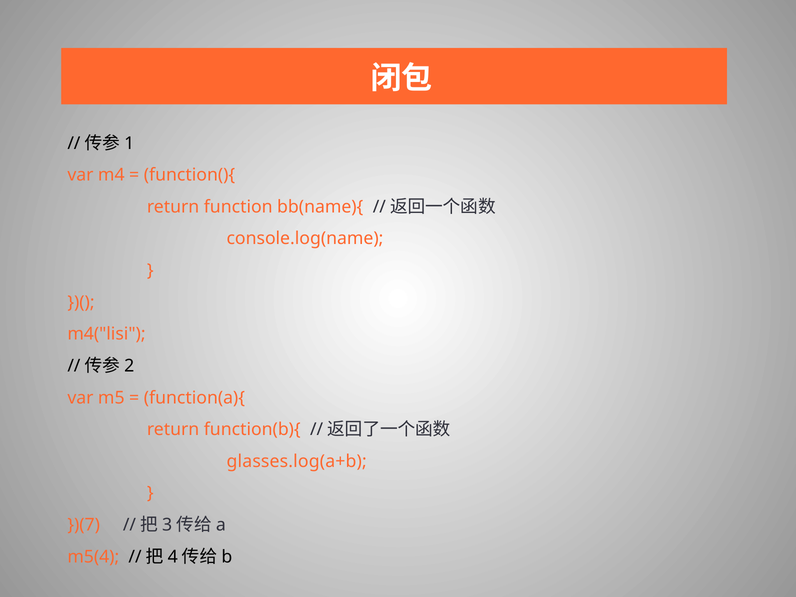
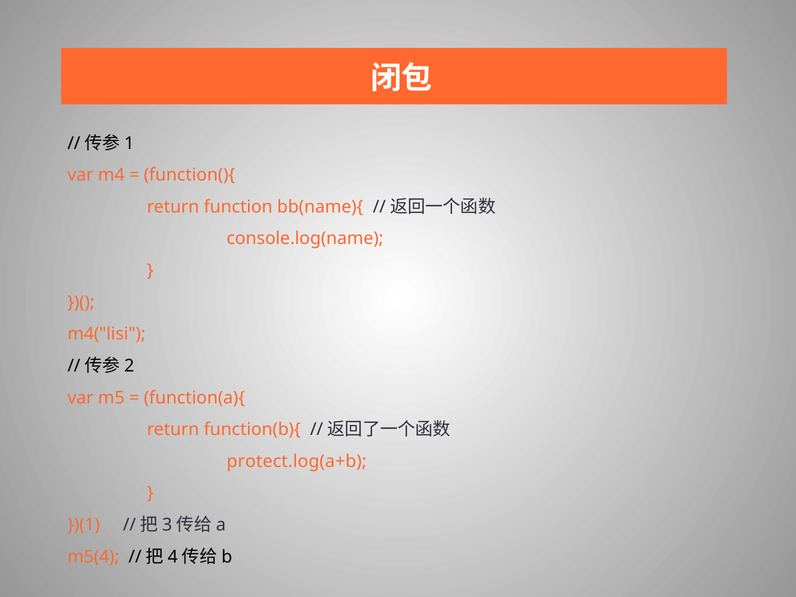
glasses.log(a+b: glasses.log(a+b -> protect.log(a+b
})(7: })(7 -> })(1
